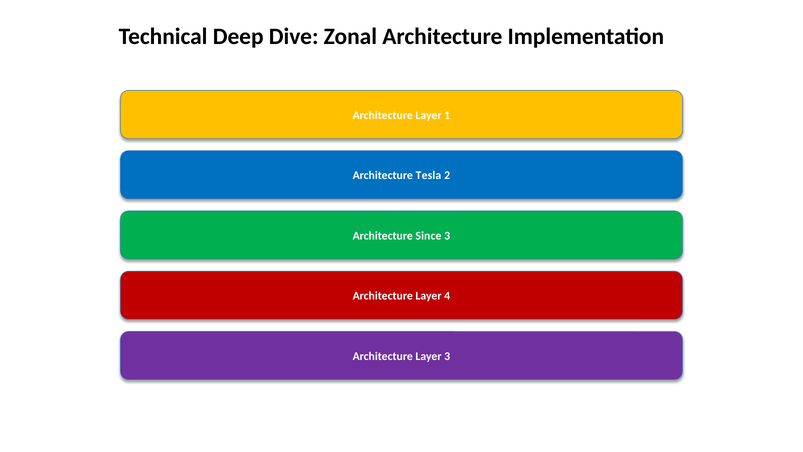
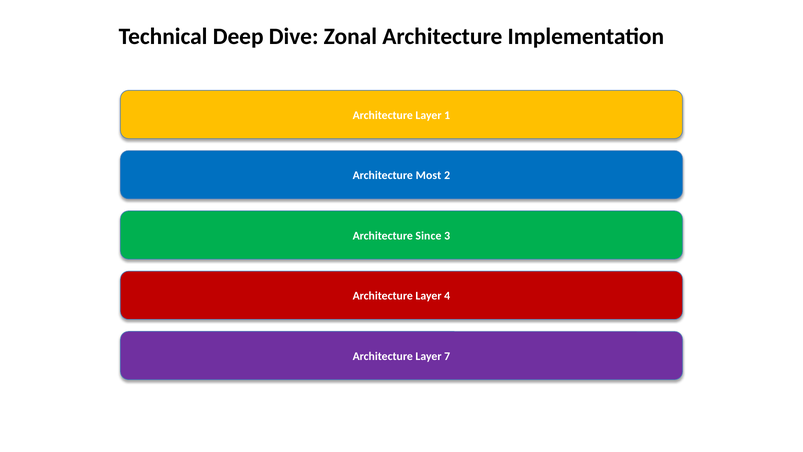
Tesla: Tesla -> Most
Layer 3: 3 -> 7
